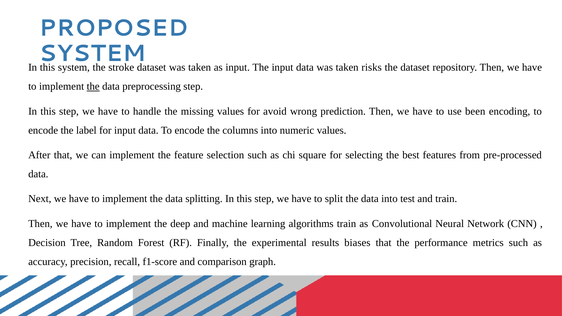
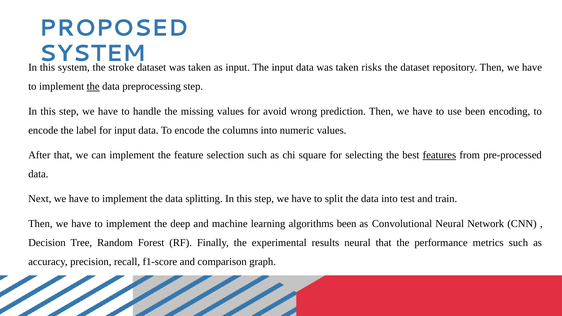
features underline: none -> present
algorithms train: train -> been
results biases: biases -> neural
